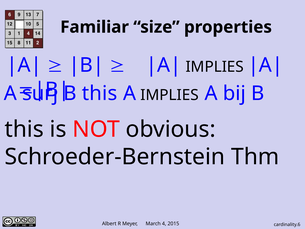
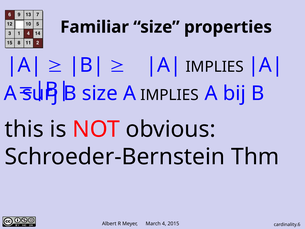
this at (100, 93): this -> size
